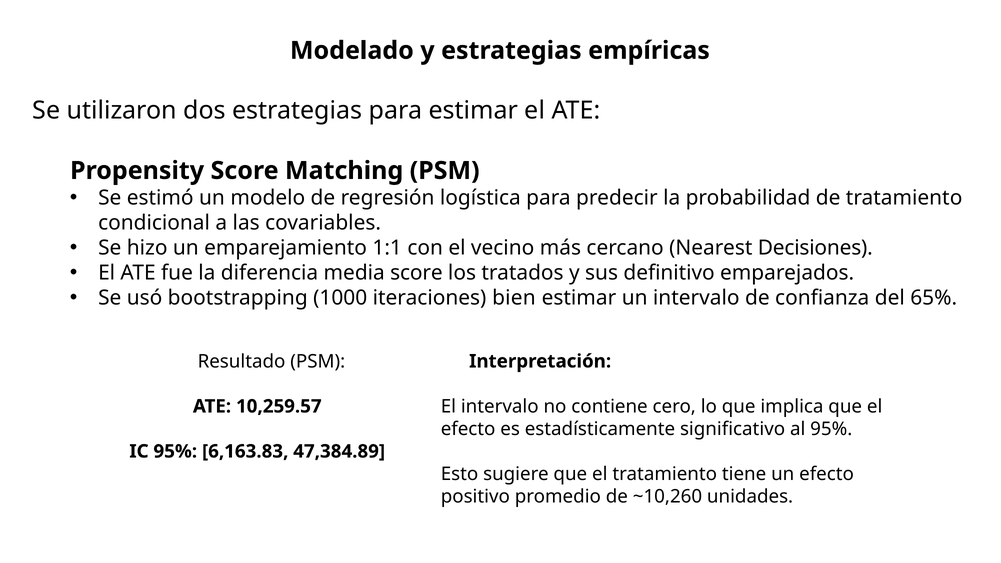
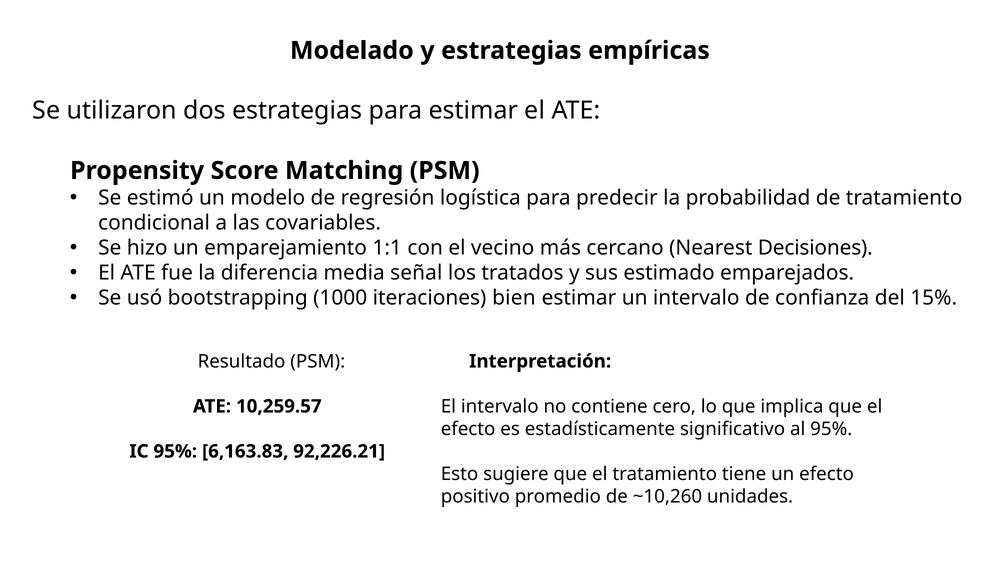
media score: score -> señal
definitivo: definitivo -> estimado
65%: 65% -> 15%
47,384.89: 47,384.89 -> 92,226.21
